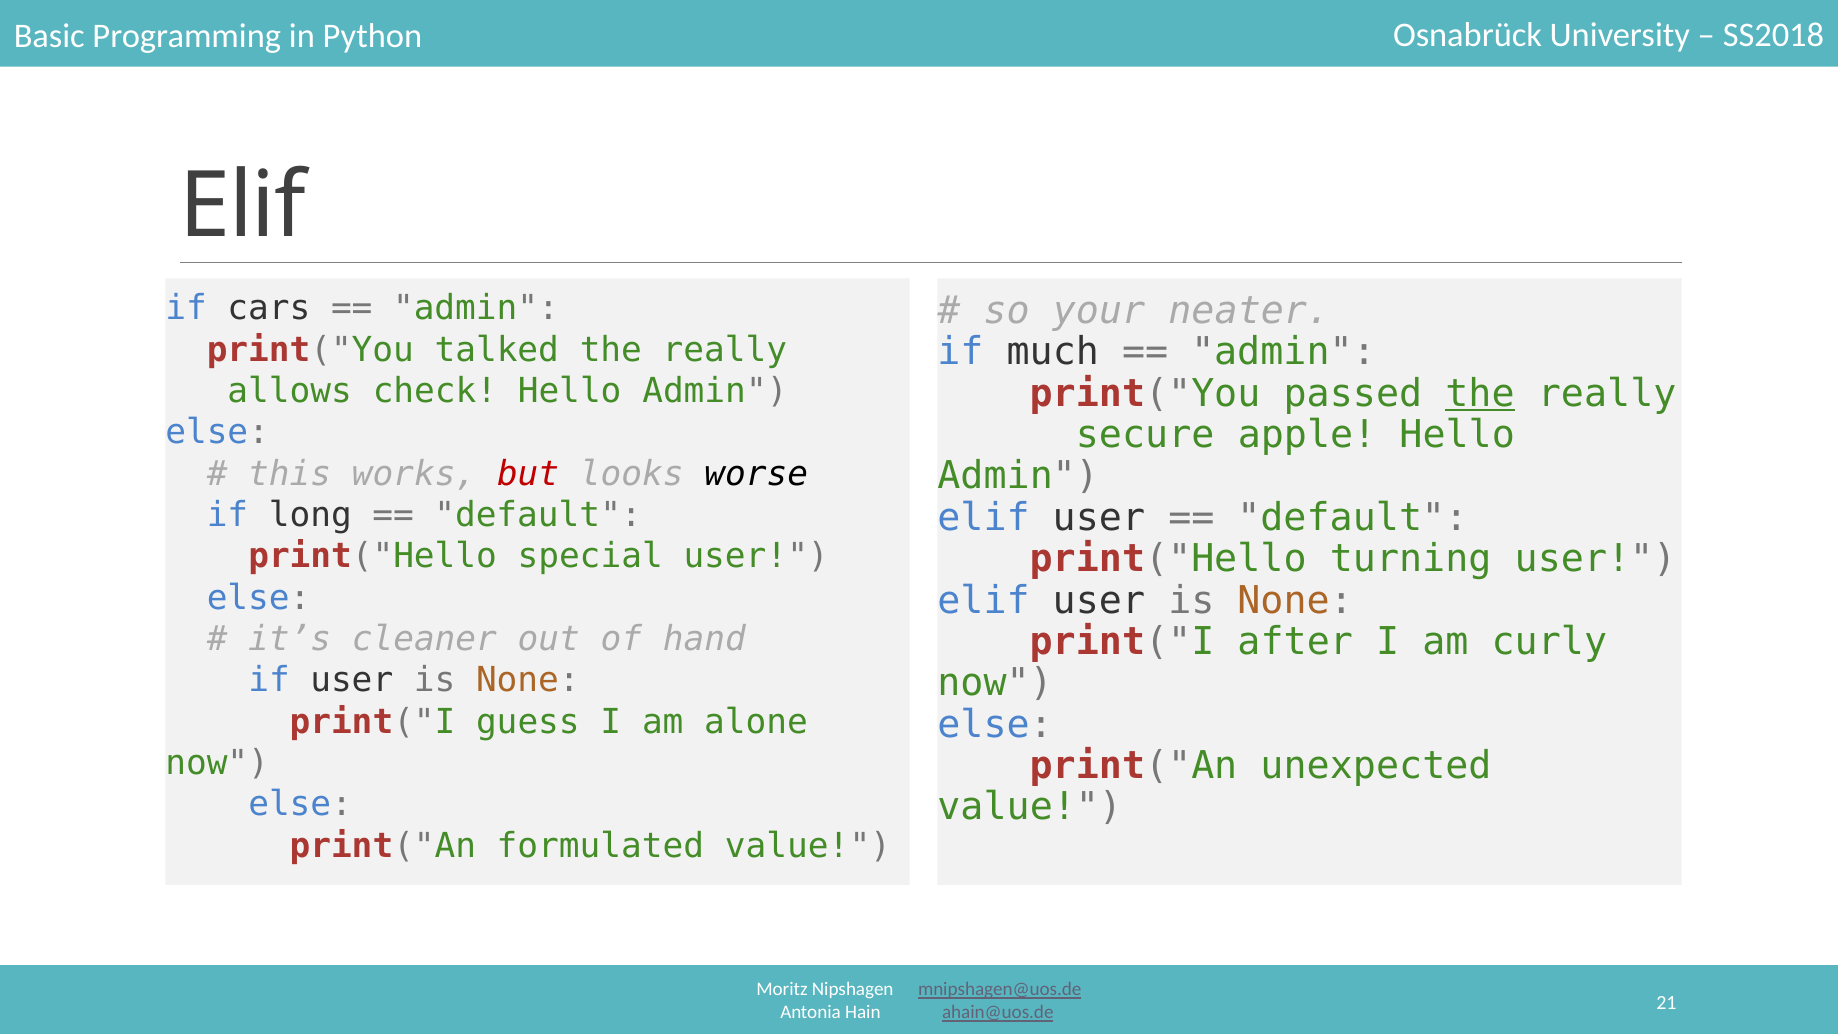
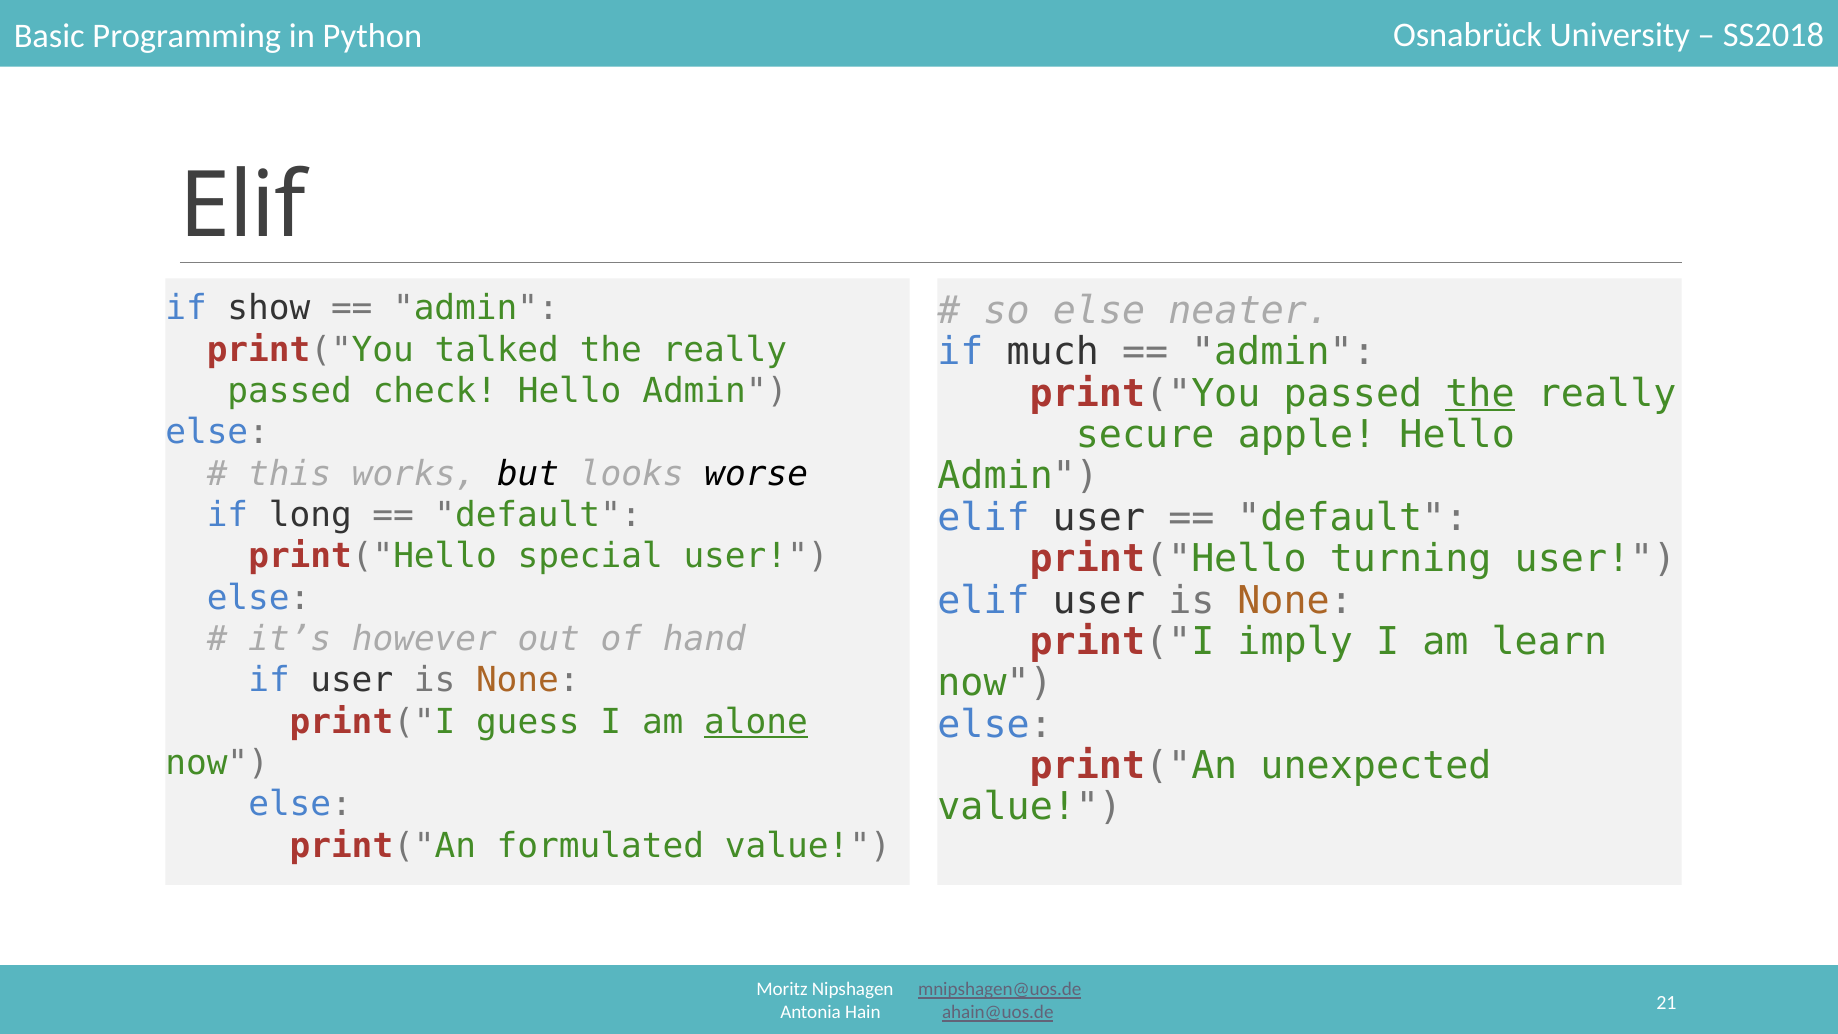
cars: cars -> show
so your: your -> else
allows at (290, 391): allows -> passed
but colour: red -> black
cleaner: cleaner -> however
after: after -> imply
curly: curly -> learn
alone underline: none -> present
